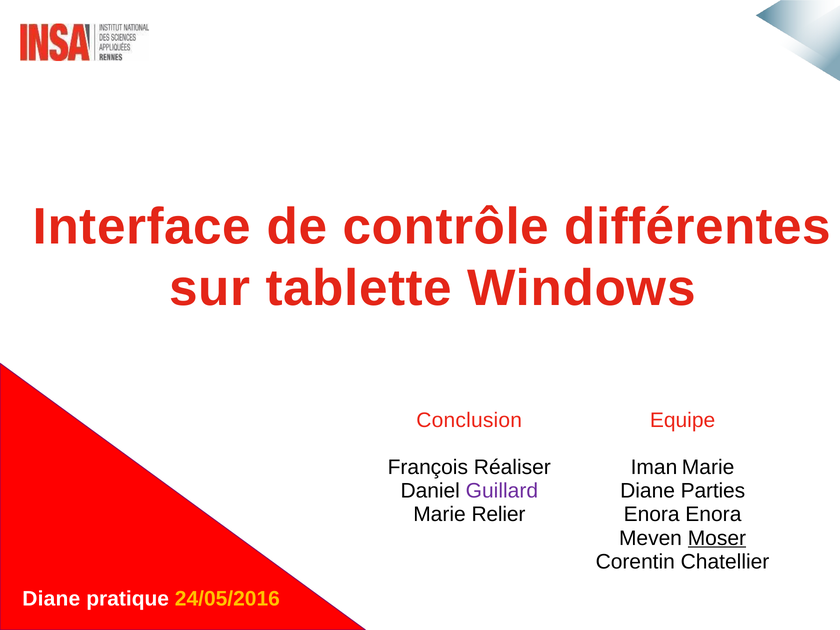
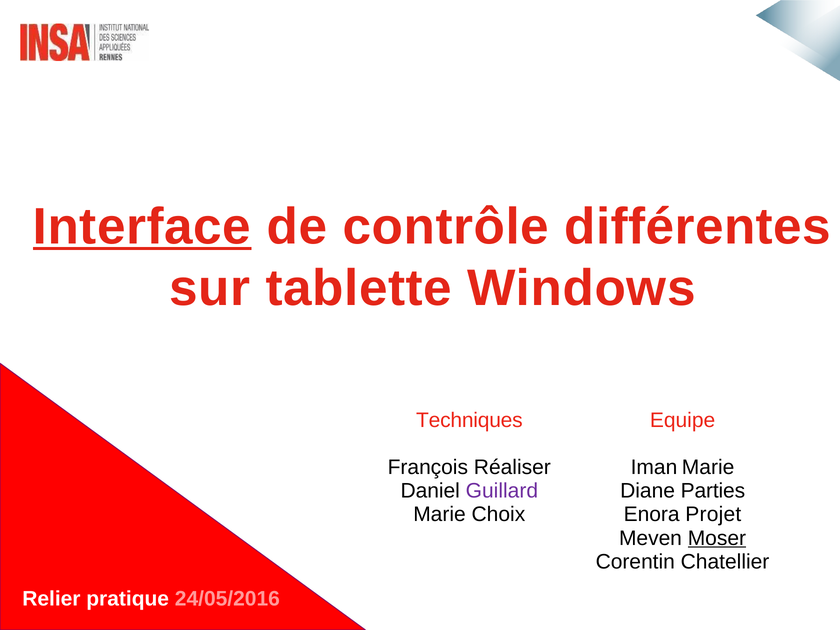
Interface underline: none -> present
Conclusion: Conclusion -> Techniques
Relier: Relier -> Choix
Enora Enora: Enora -> Projet
Diane at (51, 599): Diane -> Relier
24/05/2016 colour: yellow -> pink
